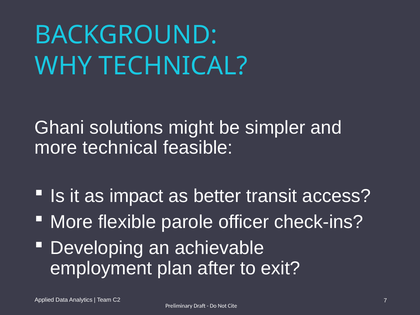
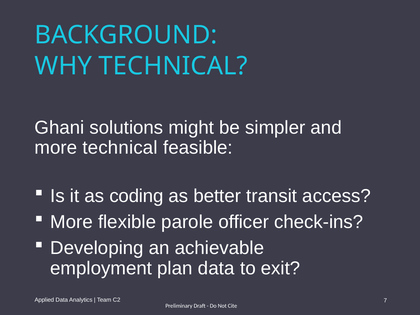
impact: impact -> coding
plan after: after -> data
